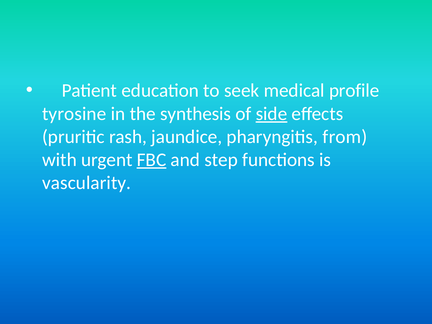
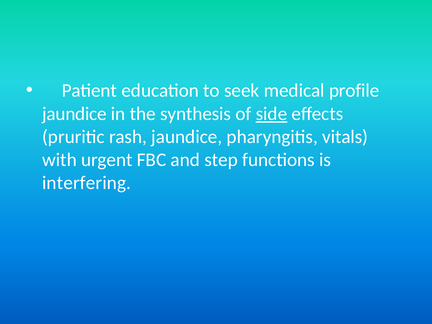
tyrosine at (74, 114): tyrosine -> jaundice
from: from -> vitals
FBC underline: present -> none
vascularity: vascularity -> interfering
